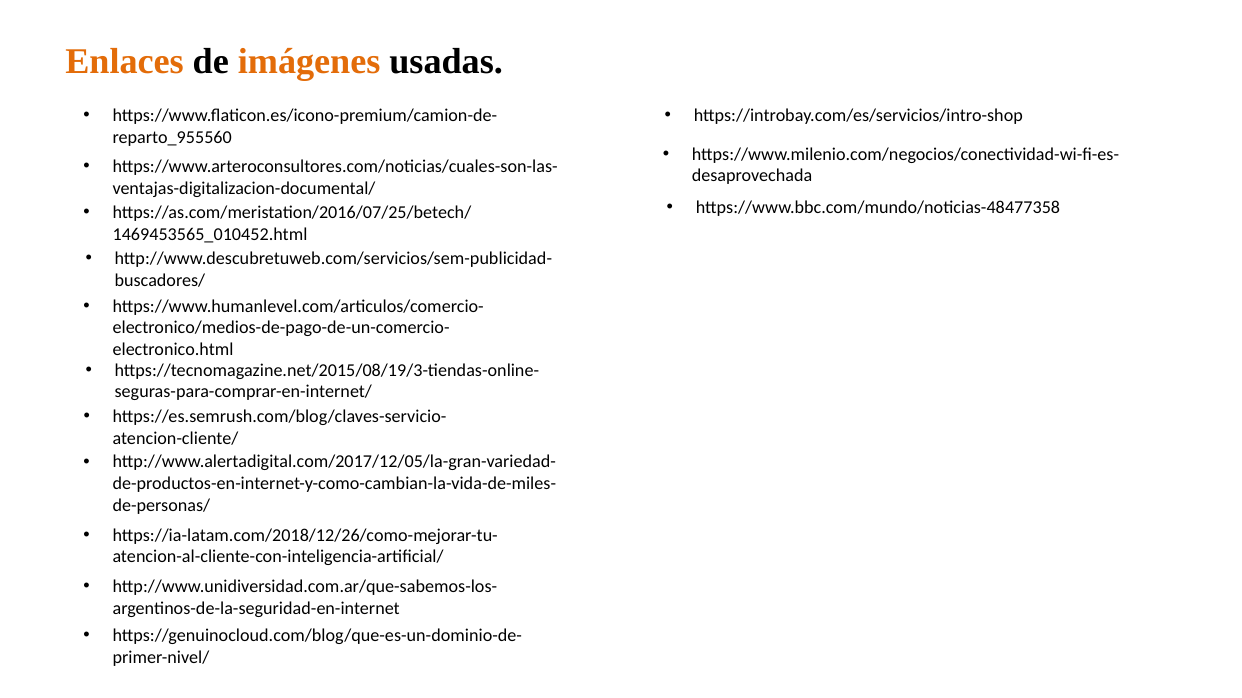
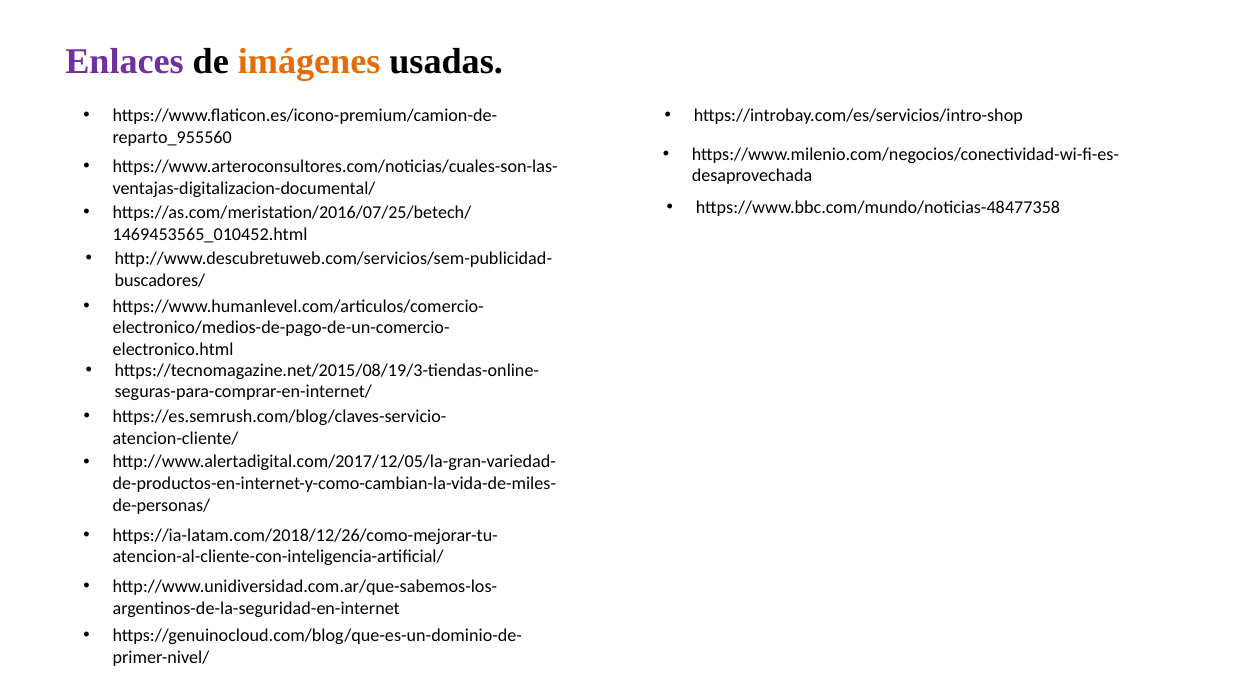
Enlaces colour: orange -> purple
